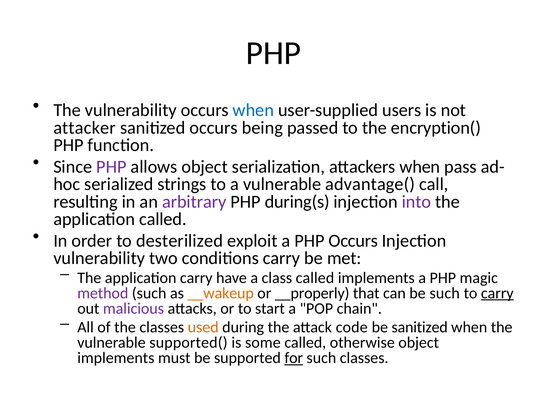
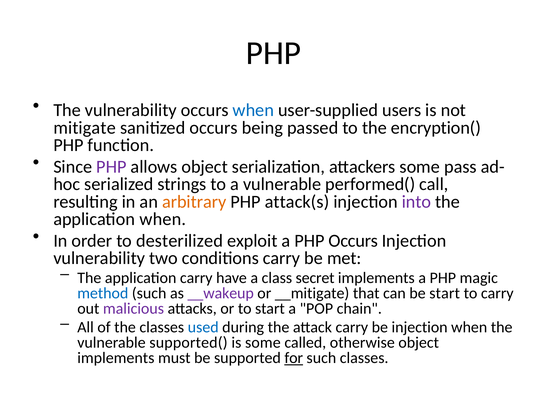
attacker: attacker -> mitigate
attackers when: when -> some
advantage(: advantage( -> performed(
arbitrary colour: purple -> orange
during(s: during(s -> attack(s
application called: called -> when
class called: called -> secret
method colour: purple -> blue
__wakeup colour: orange -> purple
__properly: __properly -> __mitigate
be such: such -> start
carry at (497, 293) underline: present -> none
used colour: orange -> blue
attack code: code -> carry
be sanitized: sanitized -> injection
